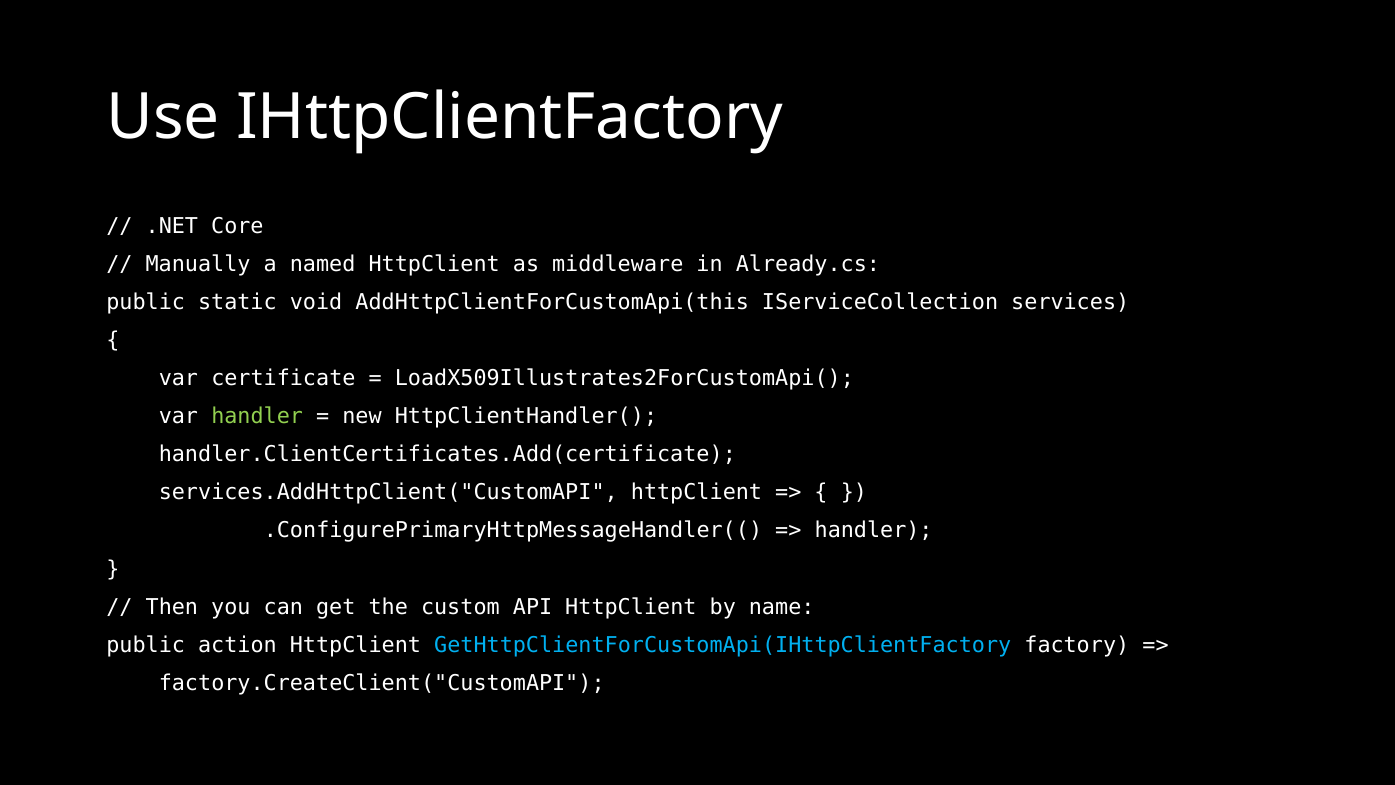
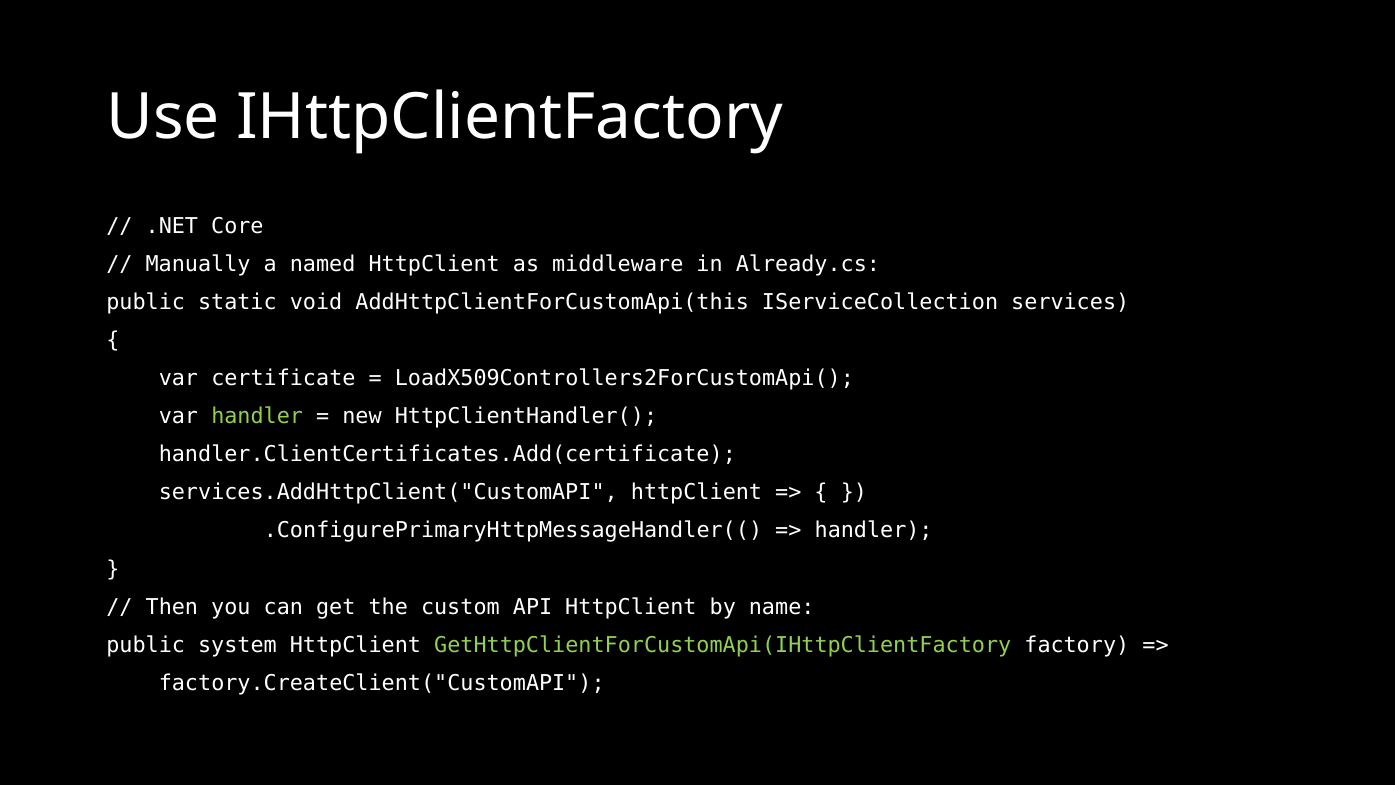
LoadX509Illustrates2ForCustomApi(: LoadX509Illustrates2ForCustomApi( -> LoadX509Controllers2ForCustomApi(
action: action -> system
GetHttpClientForCustomApi(IHttpClientFactory colour: light blue -> light green
